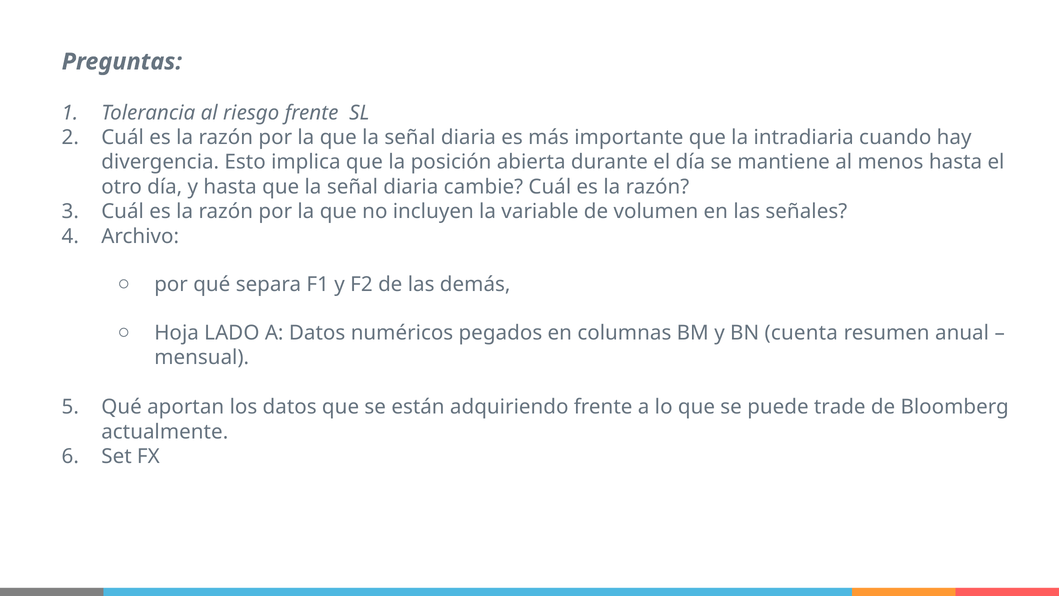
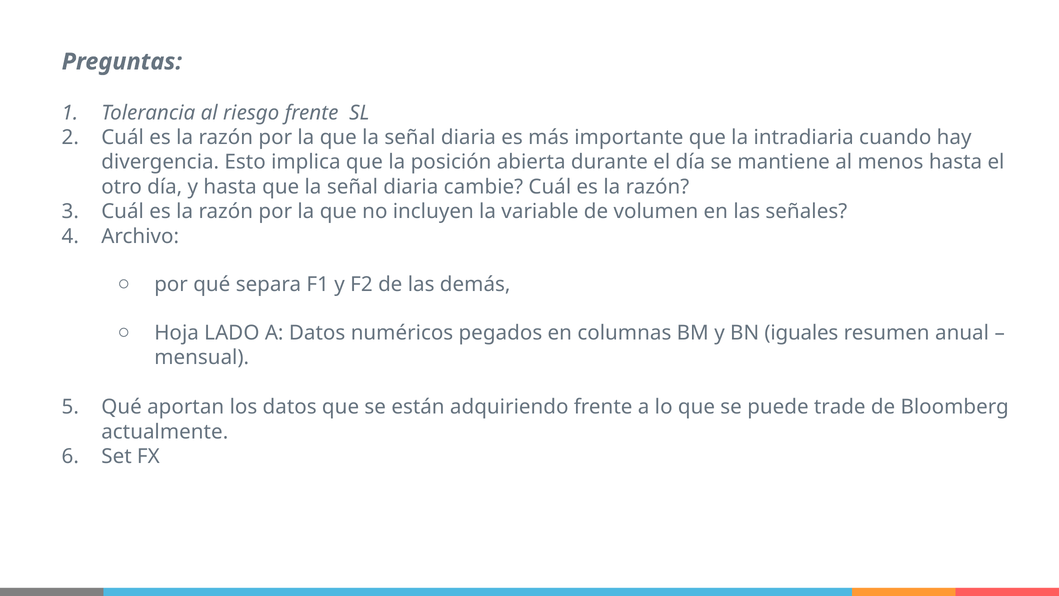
cuenta: cuenta -> iguales
